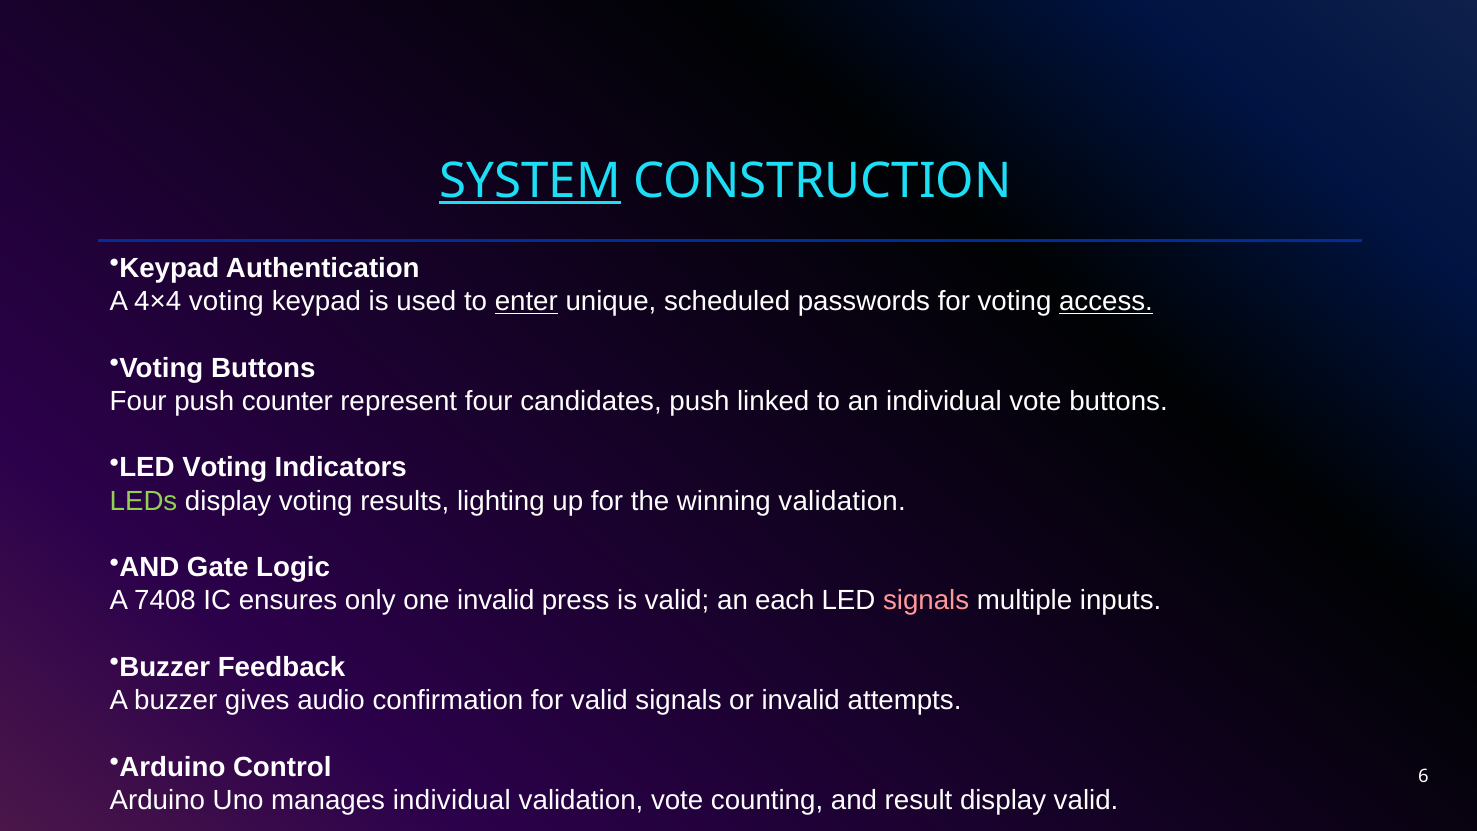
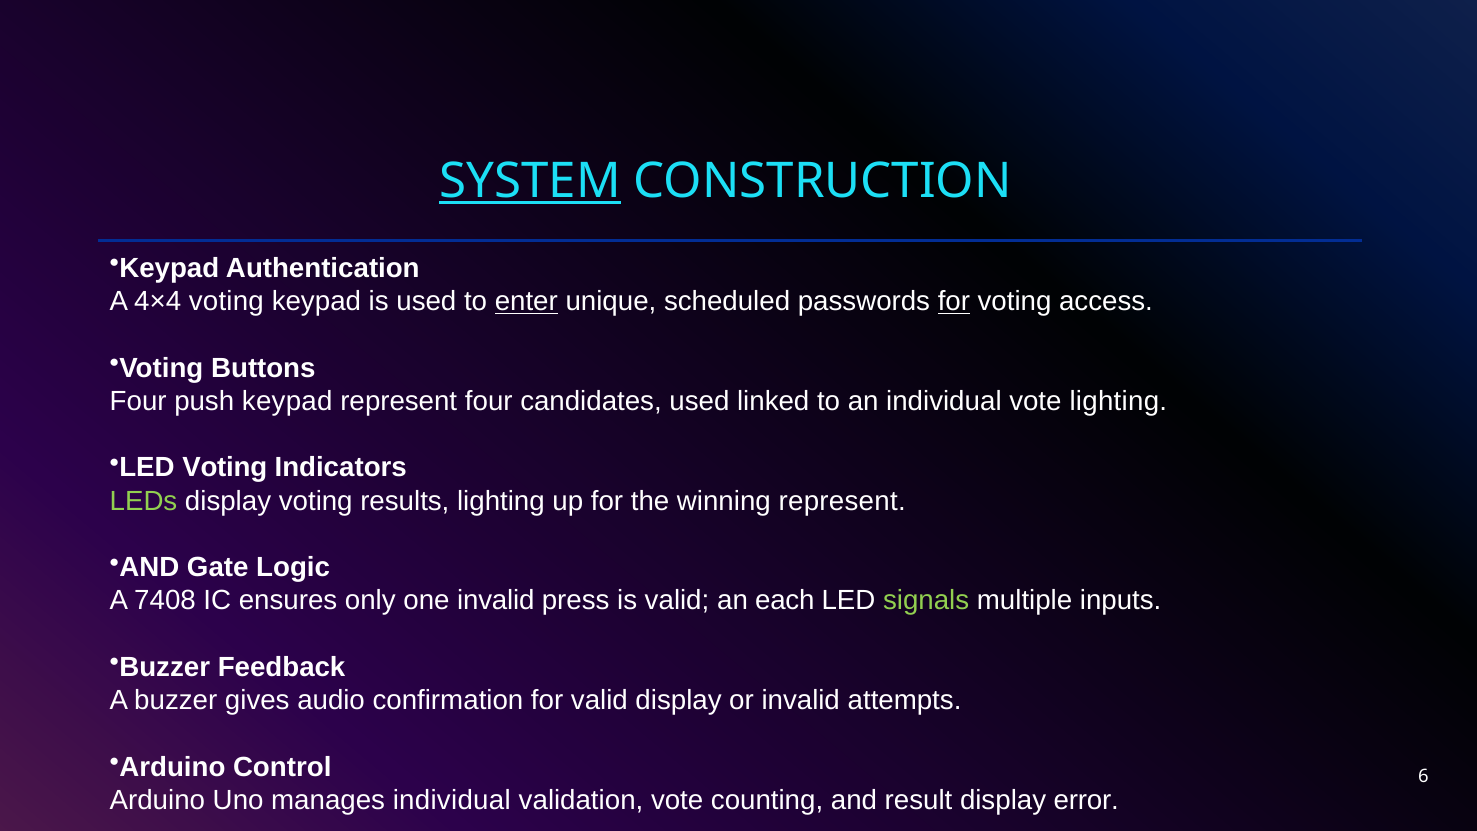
for at (954, 302) underline: none -> present
access underline: present -> none
push counter: counter -> keypad
candidates push: push -> used
vote buttons: buttons -> lighting
winning validation: validation -> represent
signals at (926, 601) colour: pink -> light green
valid signals: signals -> display
display valid: valid -> error
